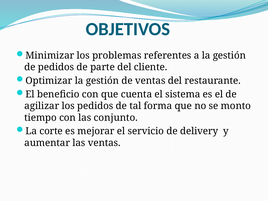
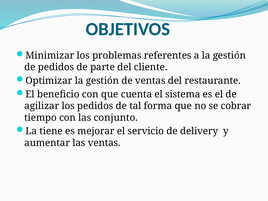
monto: monto -> cobrar
corte: corte -> tiene
